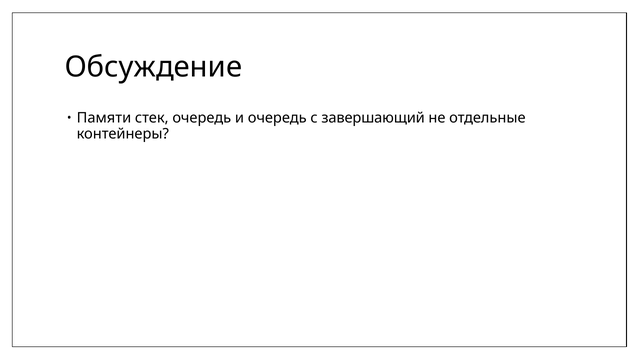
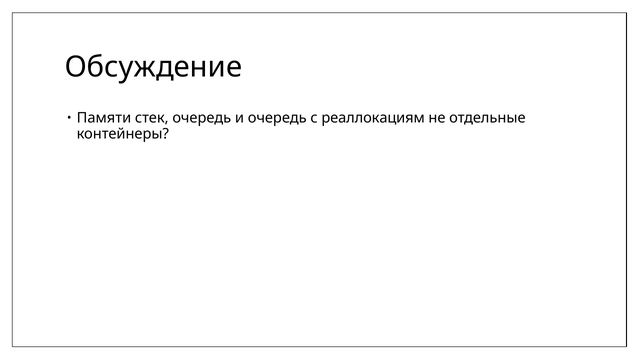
завершающий: завершающий -> реаллокациям
